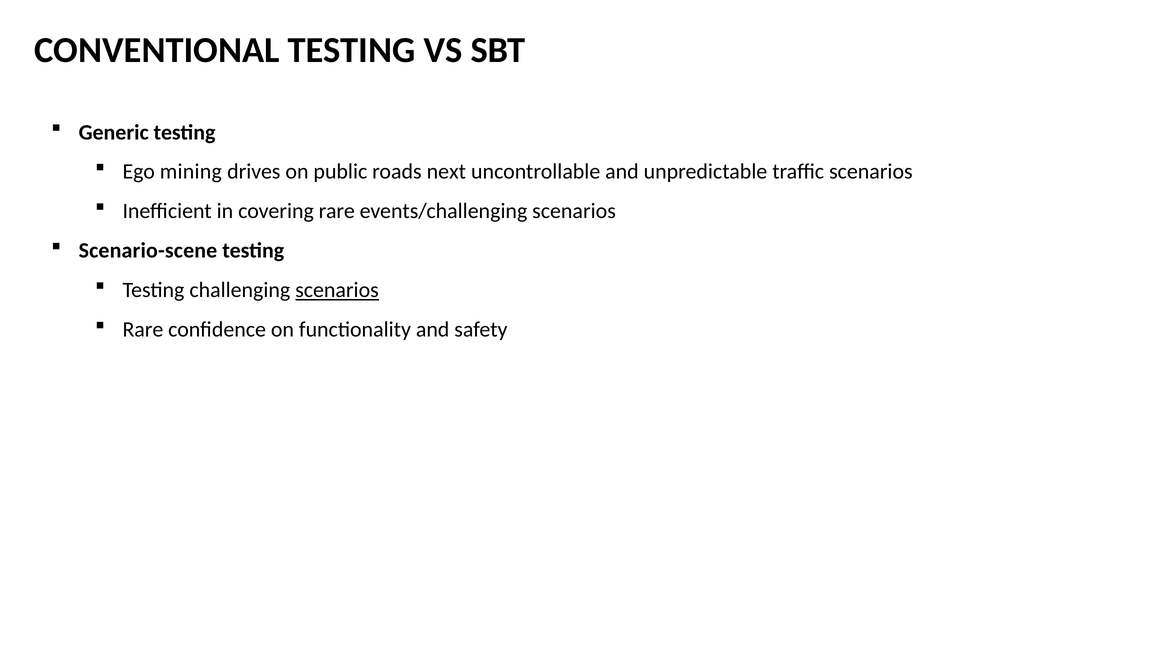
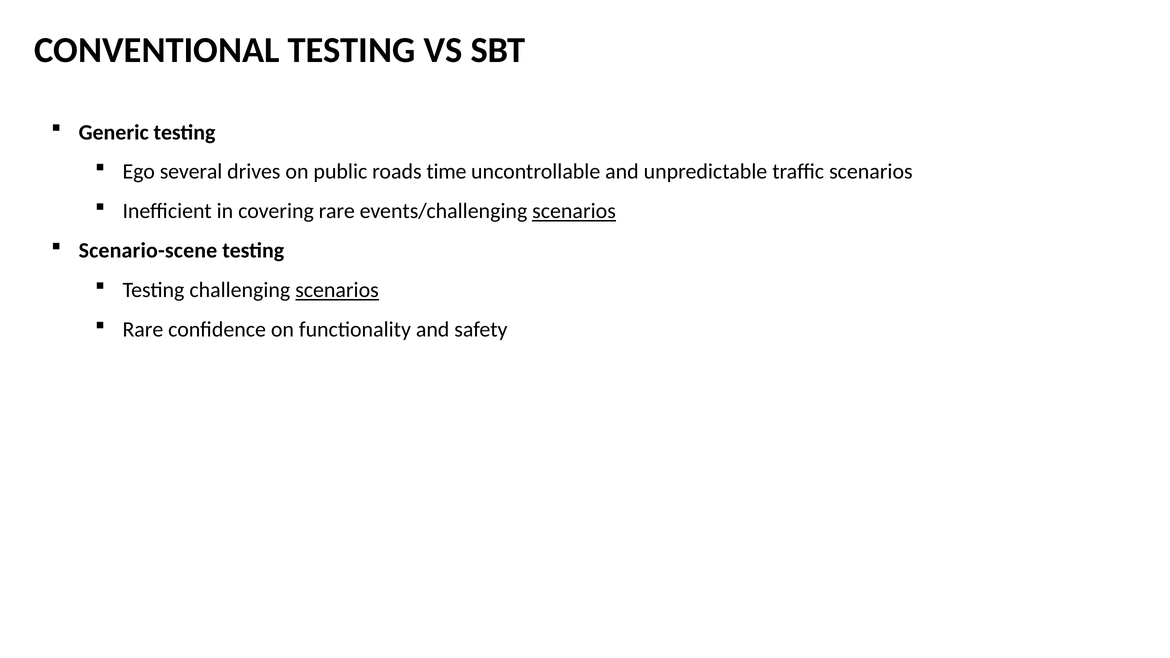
mining: mining -> several
next: next -> time
scenarios at (574, 211) underline: none -> present
